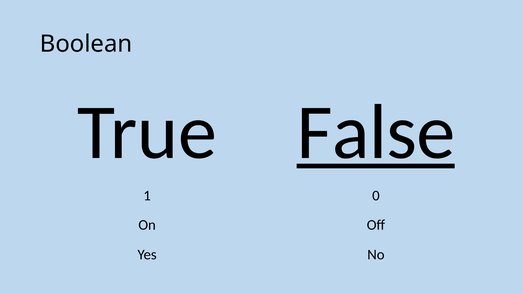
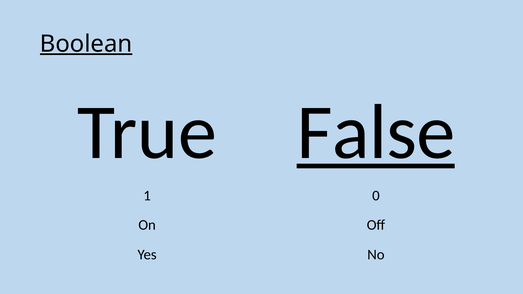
Boolean underline: none -> present
